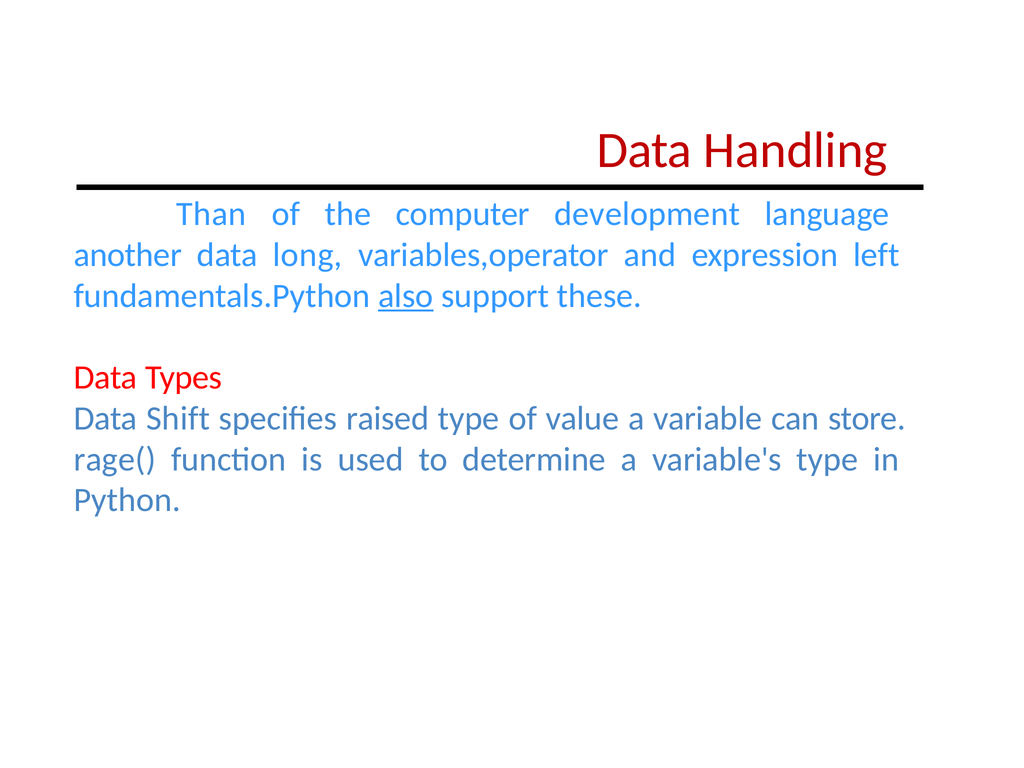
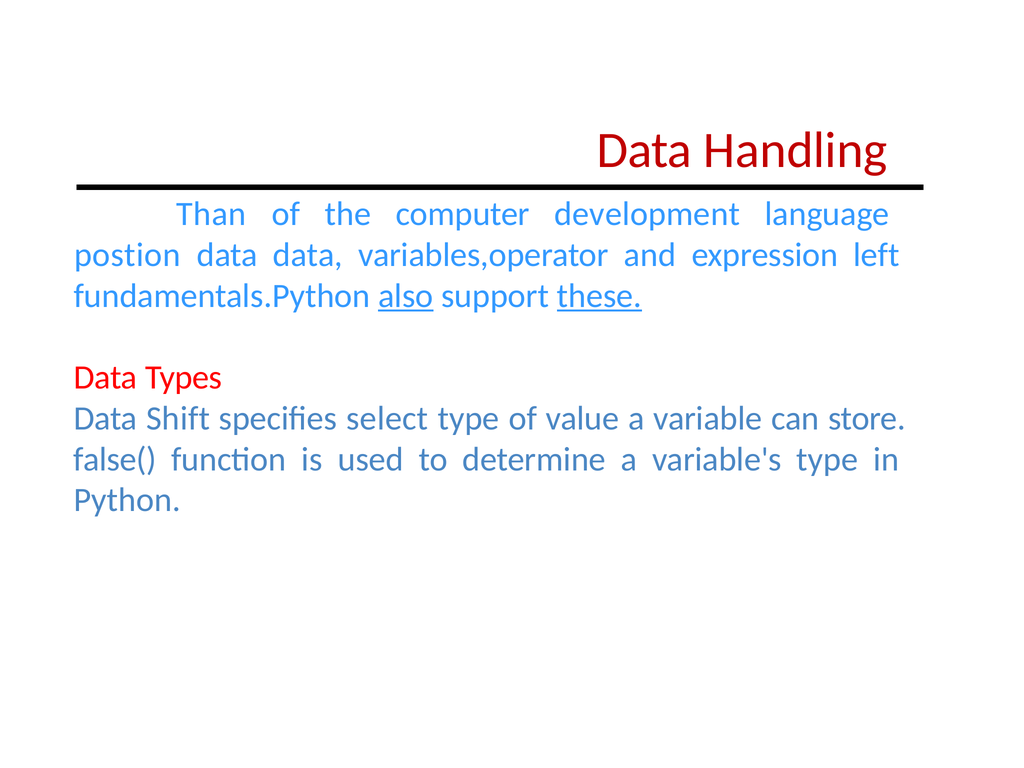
another: another -> postion
data long: long -> data
these underline: none -> present
raised: raised -> select
rage(: rage( -> false(
